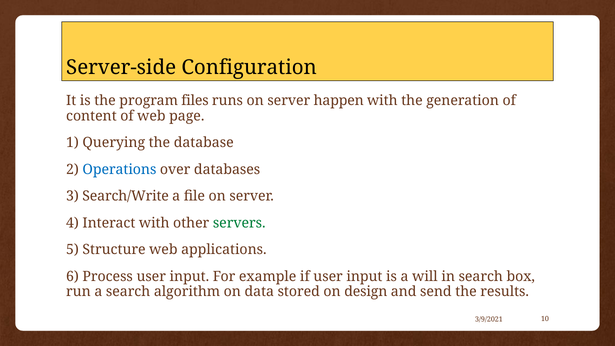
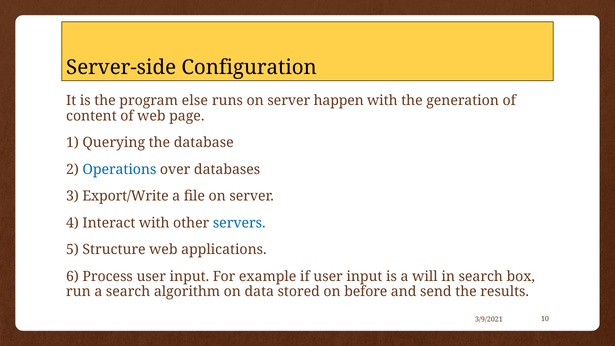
files: files -> else
Search/Write: Search/Write -> Export/Write
servers colour: green -> blue
design: design -> before
